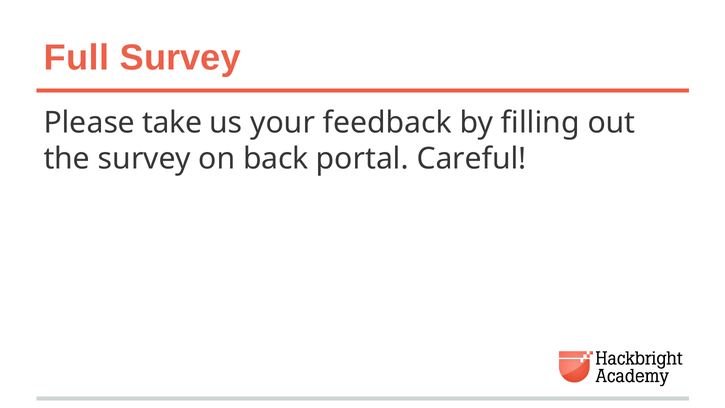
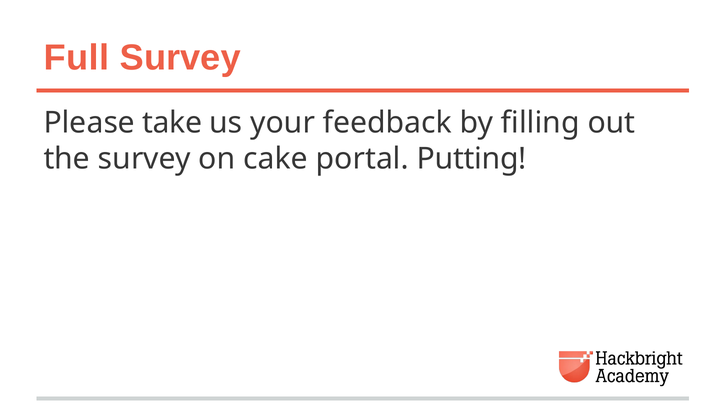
back: back -> cake
Careful: Careful -> Putting
